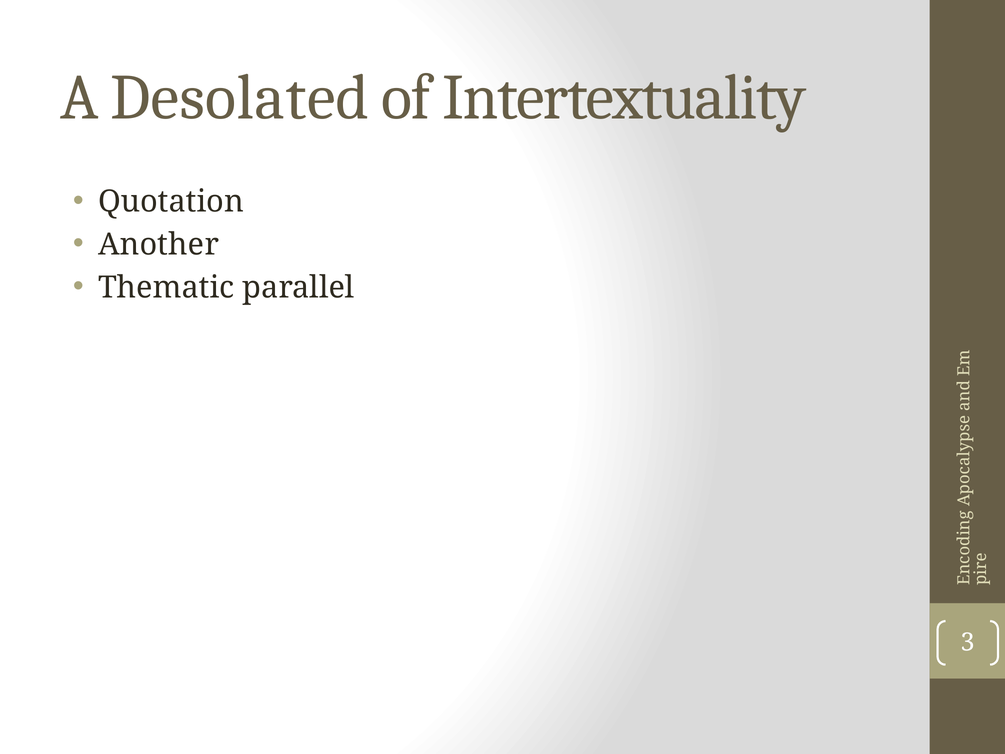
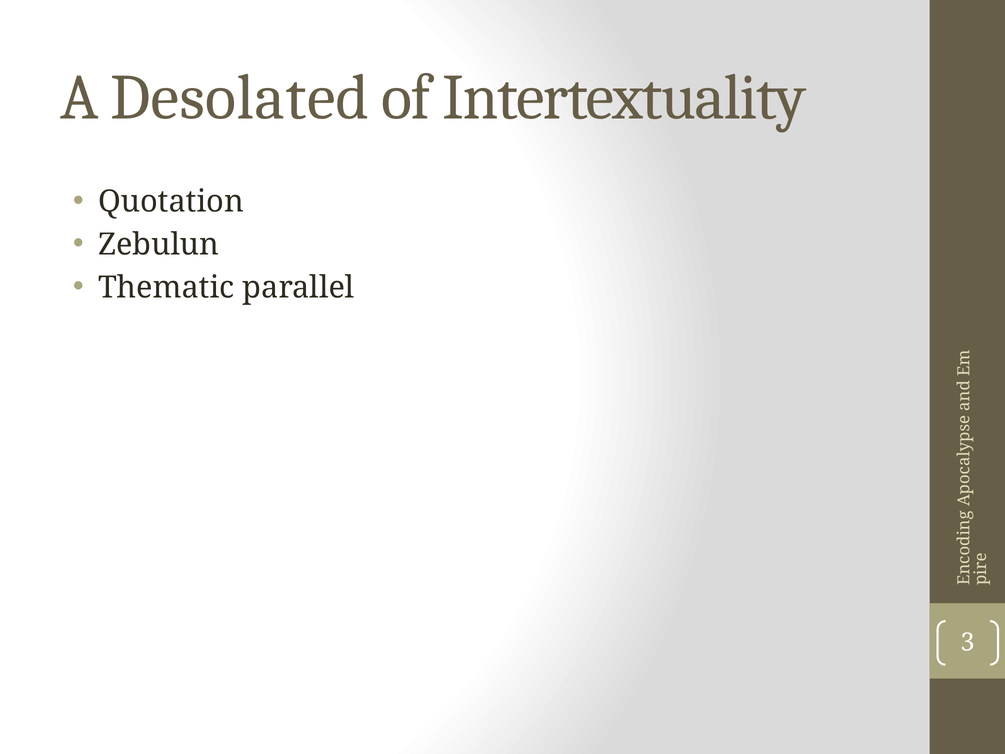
Another: Another -> Zebulun
